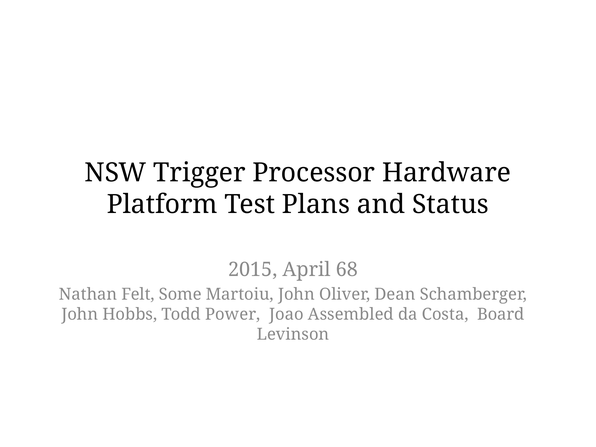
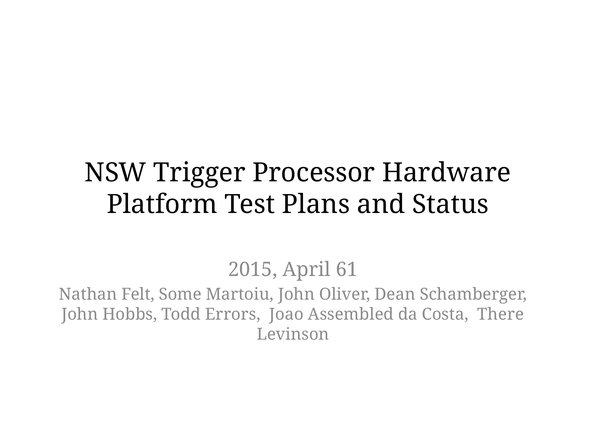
68: 68 -> 61
Power: Power -> Errors
Board: Board -> There
